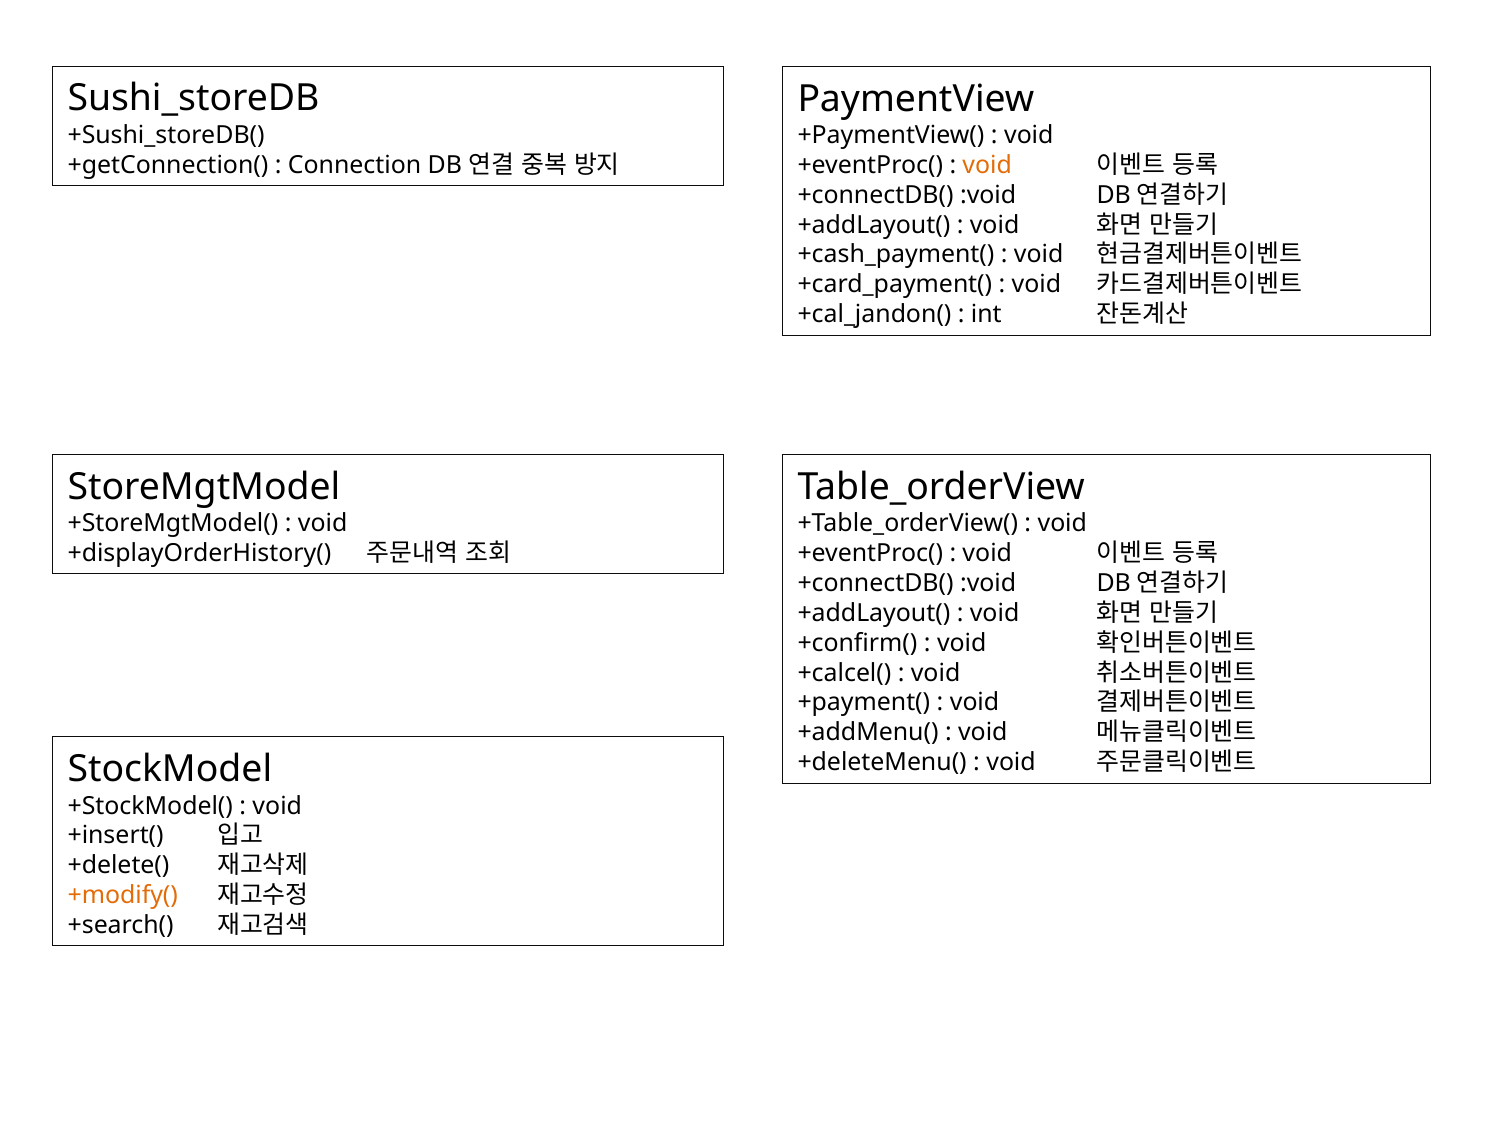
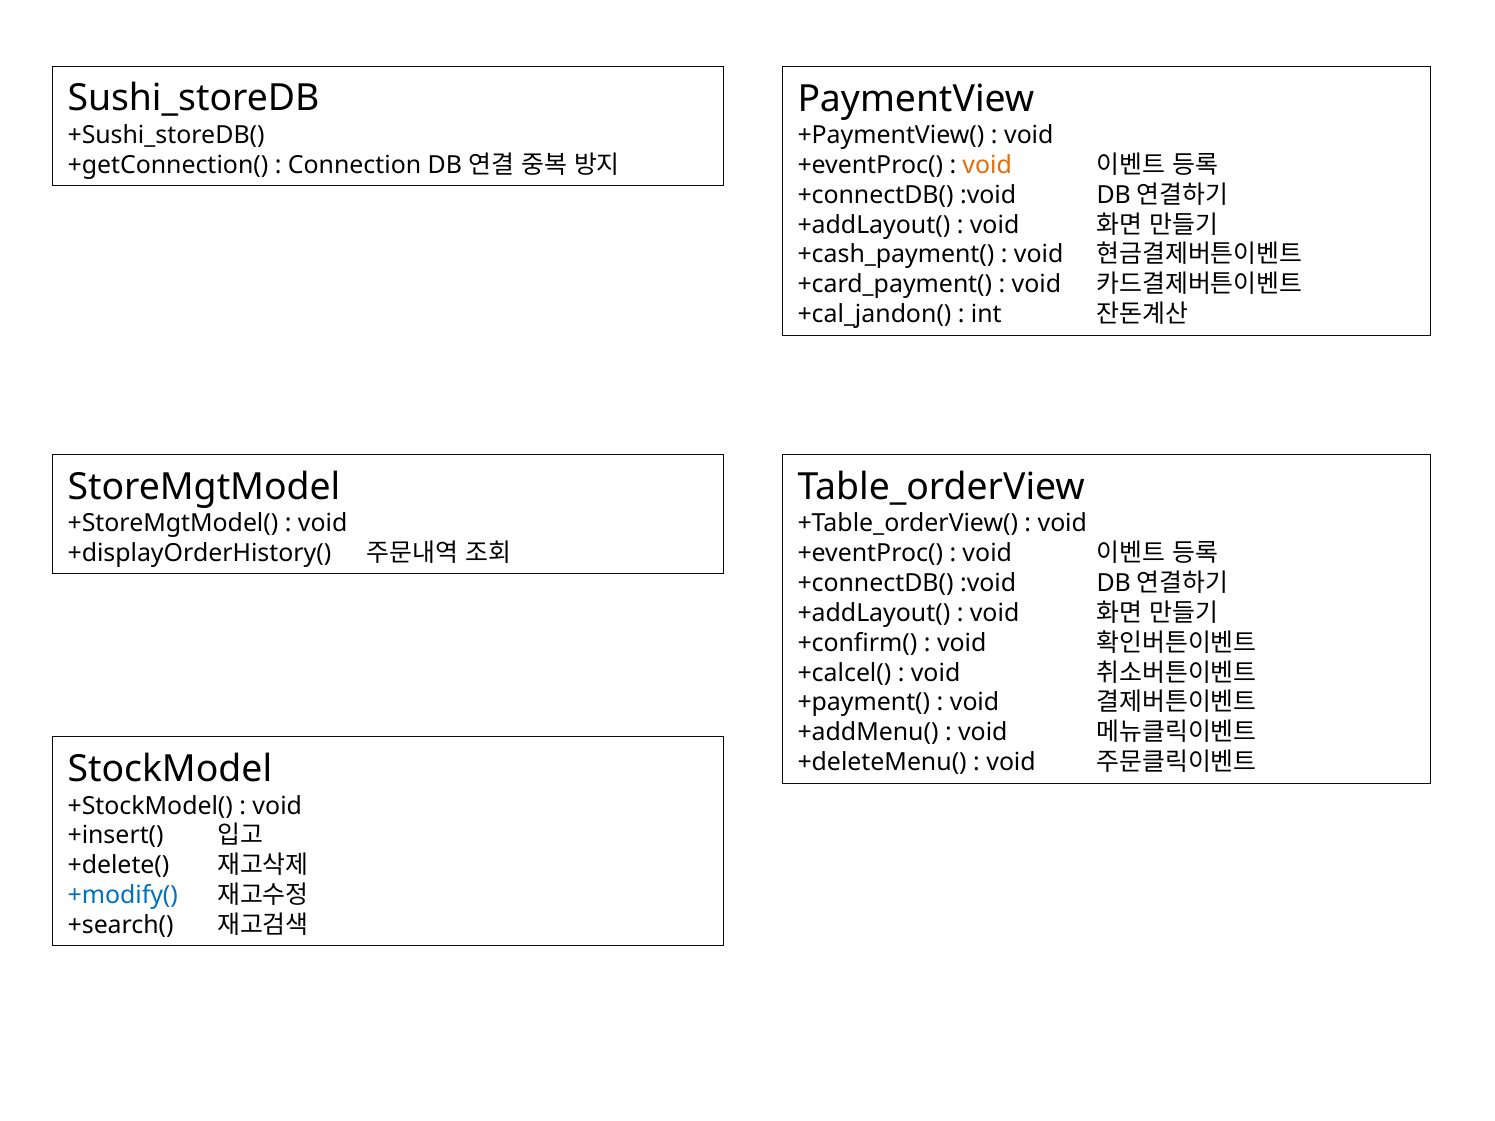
+modify( colour: orange -> blue
